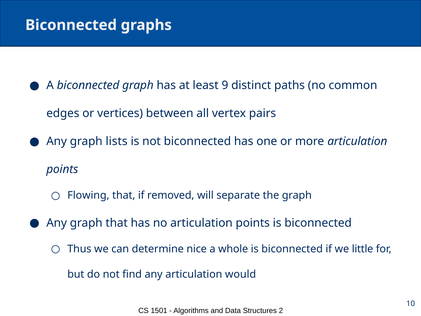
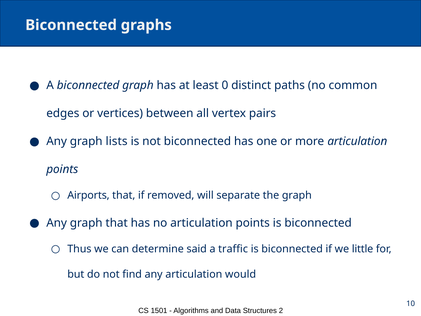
9: 9 -> 0
Flowing: Flowing -> Airports
nice: nice -> said
whole: whole -> traffic
